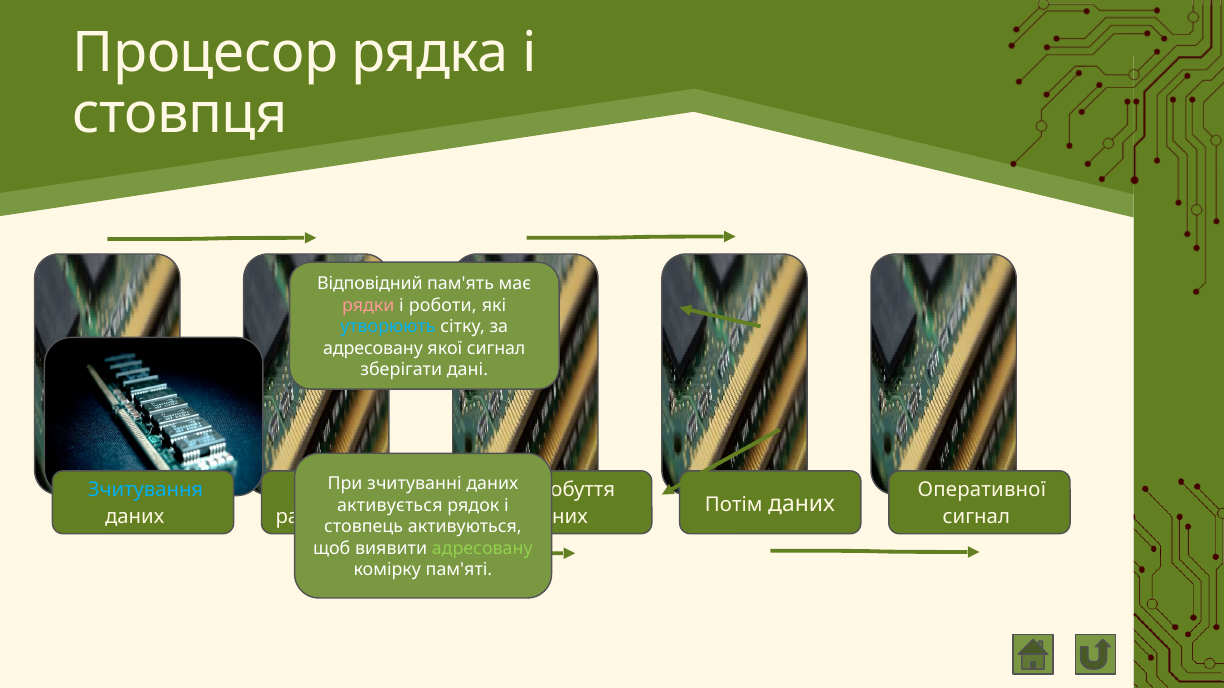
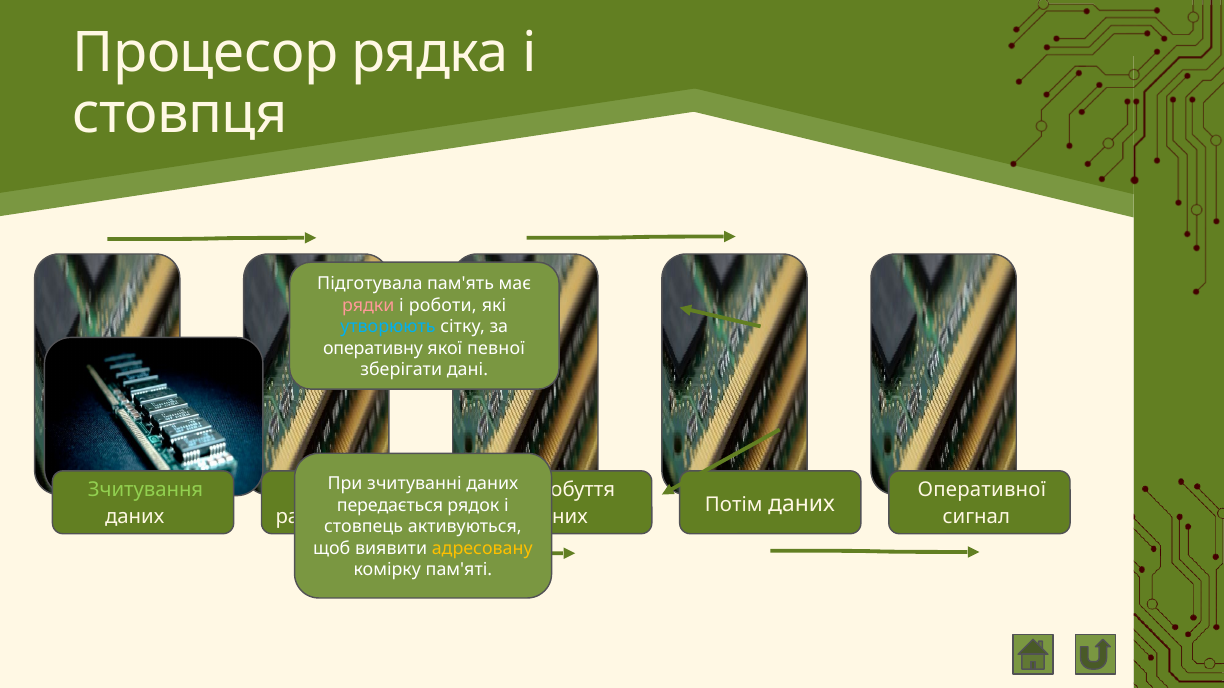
Відповідний: Відповідний -> Підготувала
адресовану at (373, 349): адресовану -> оперативну
якої сигнал: сигнал -> певної
Зчитування colour: light blue -> light green
активується: активується -> передається
адресовану at (482, 549) colour: light green -> yellow
